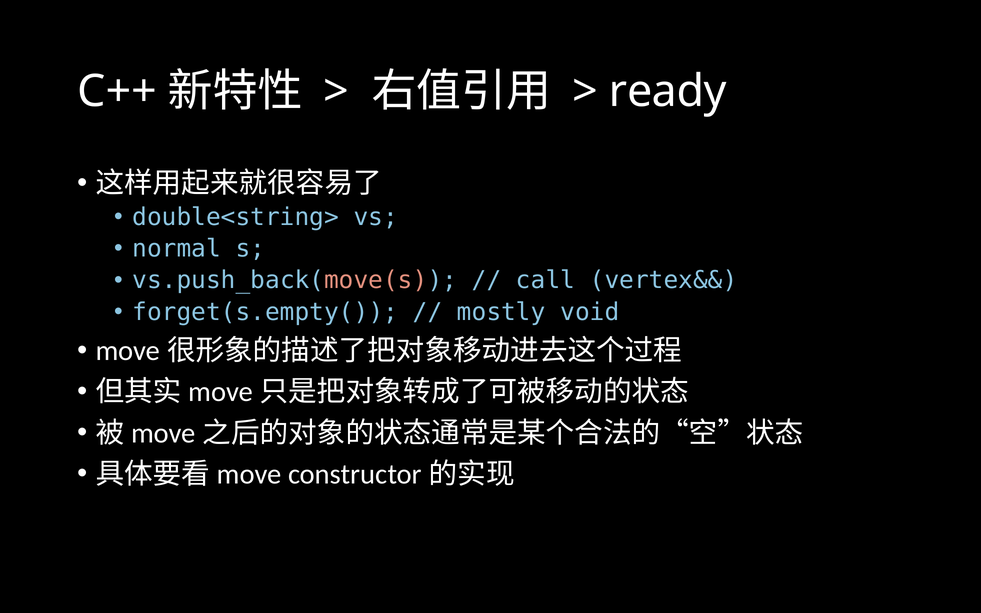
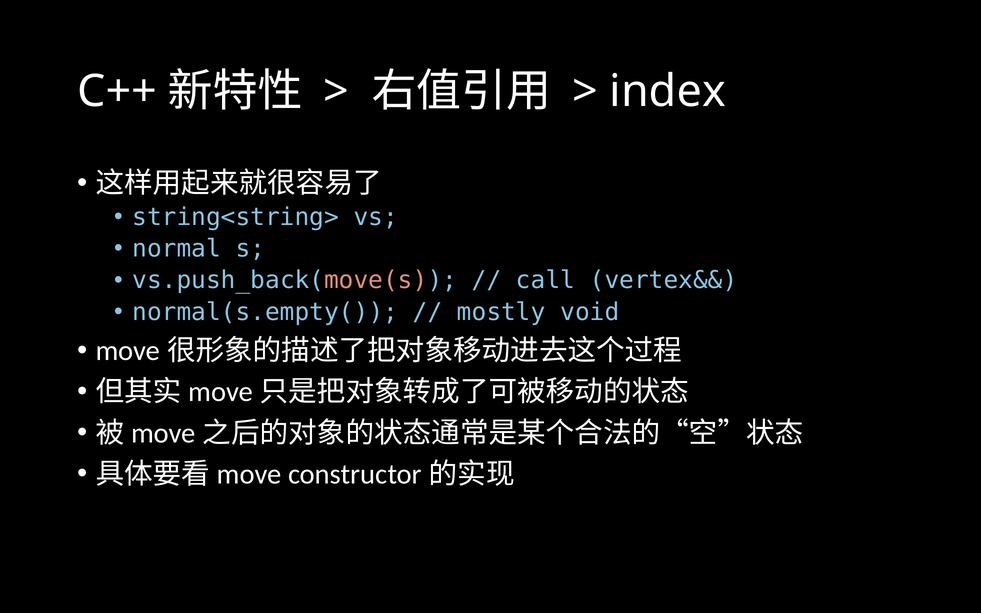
ready: ready -> index
double<string>: double<string> -> string<string>
forget(s.empty(: forget(s.empty( -> normal(s.empty(
